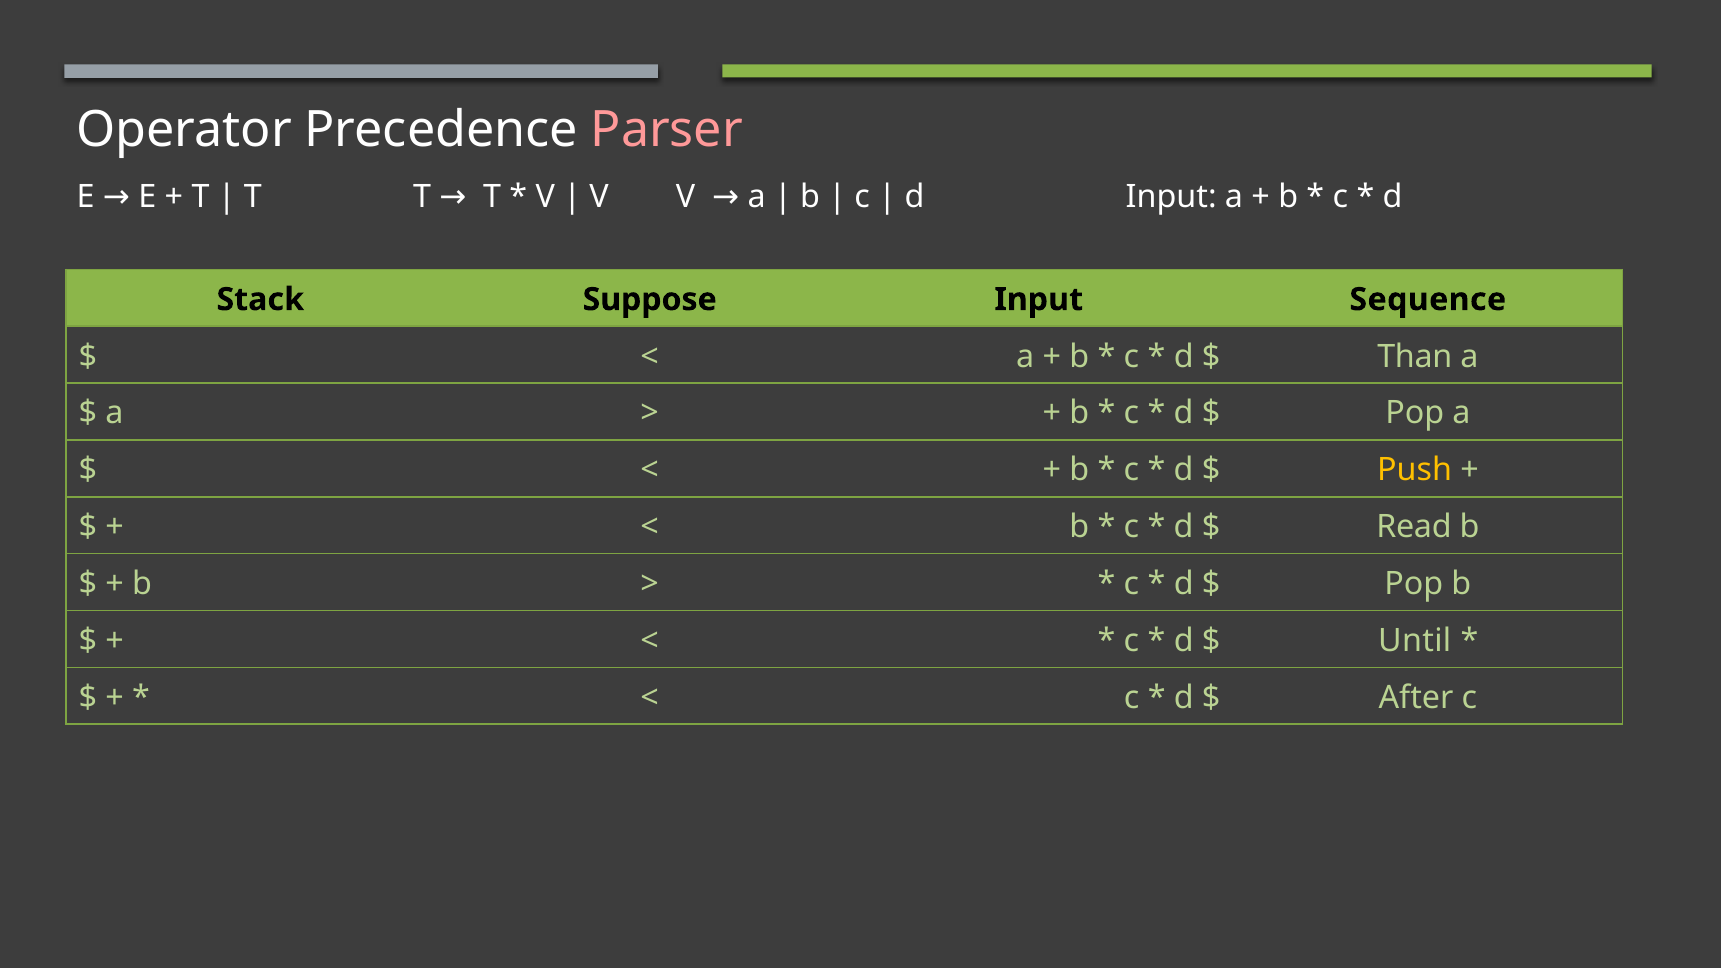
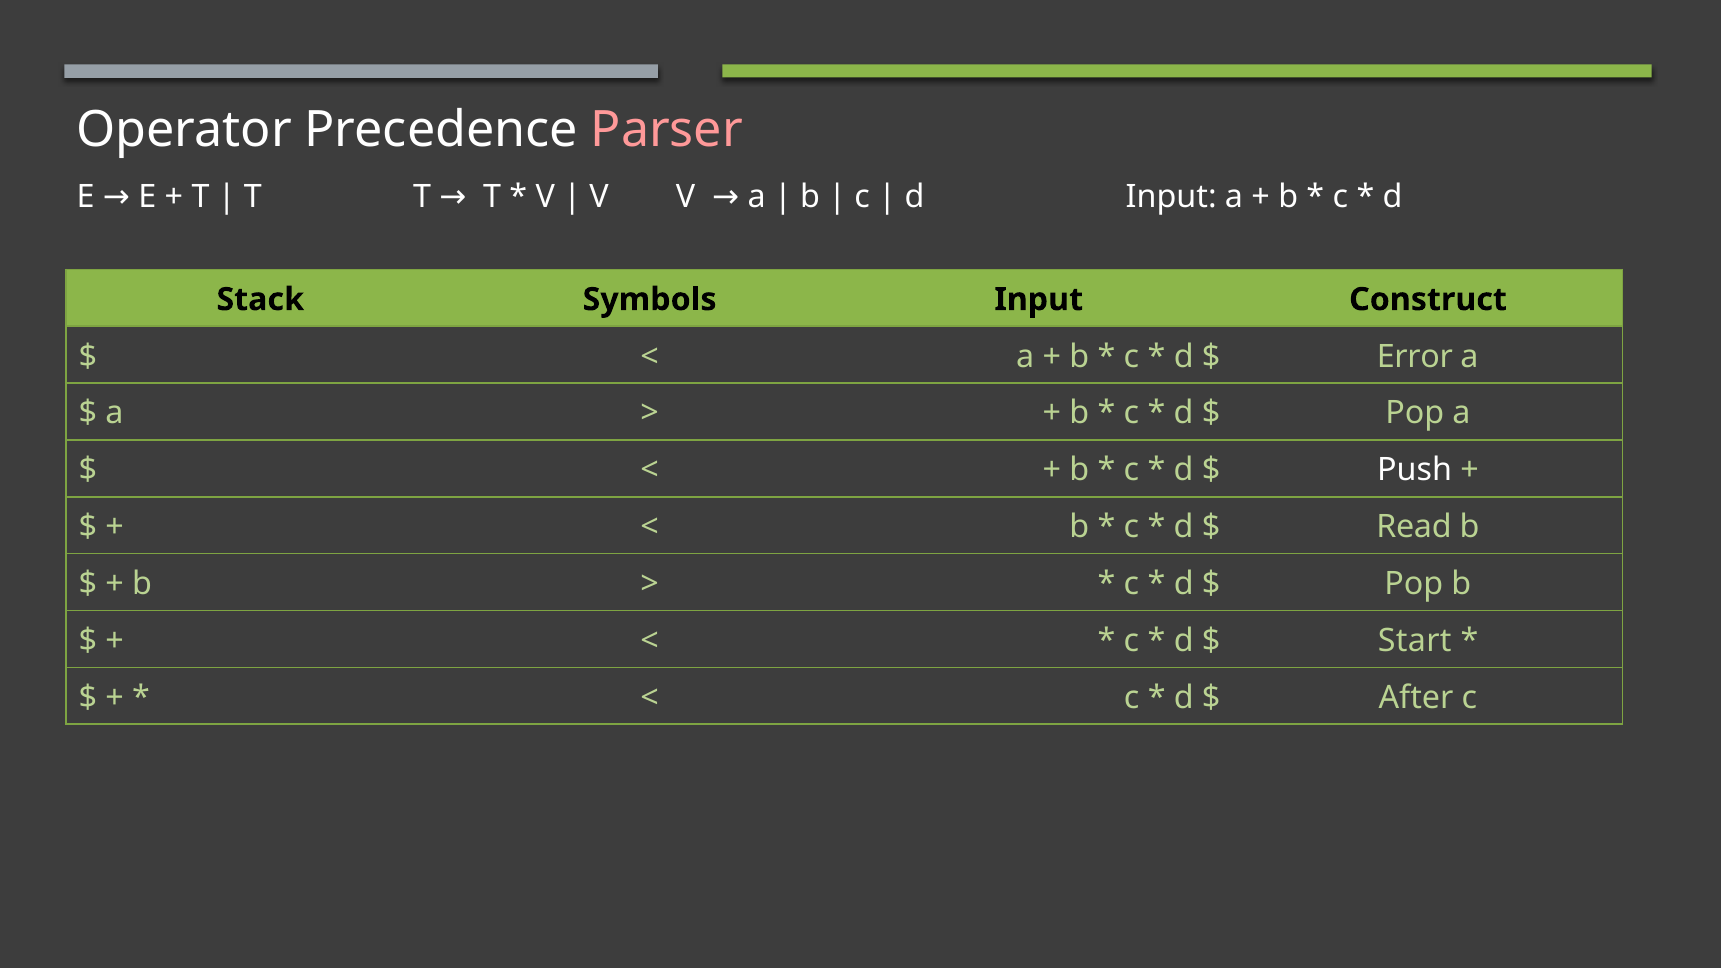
Suppose: Suppose -> Symbols
Sequence: Sequence -> Construct
Than: Than -> Error
Push colour: yellow -> white
Until: Until -> Start
